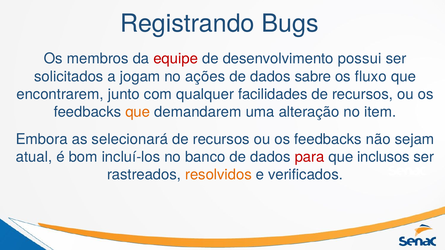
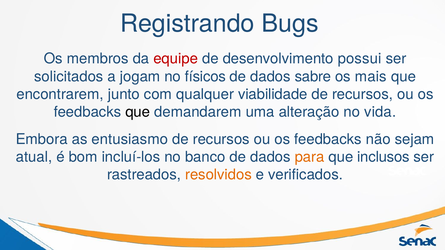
ações: ações -> físicos
fluxo: fluxo -> mais
facilidades: facilidades -> viabilidade
que at (138, 112) colour: orange -> black
item: item -> vida
selecionará: selecionará -> entusiasmo
para colour: red -> orange
